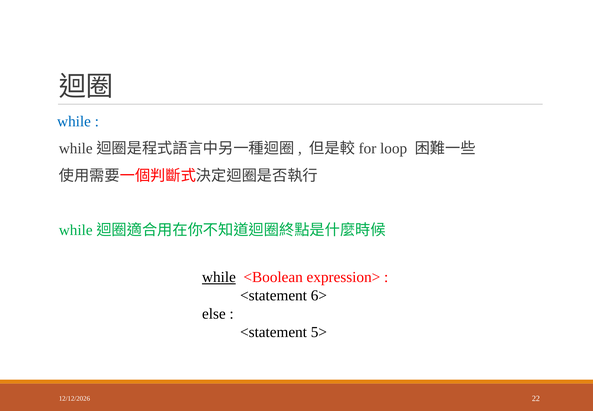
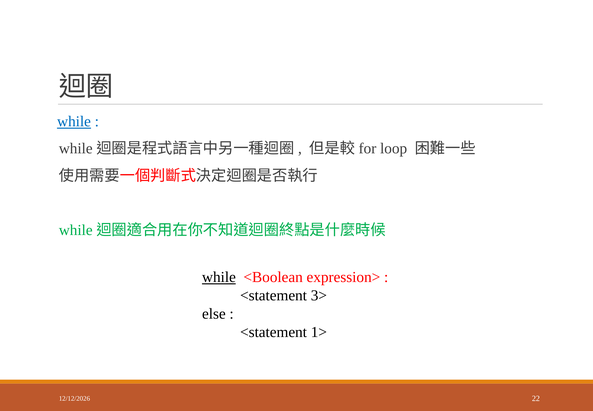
while at (74, 121) underline: none -> present
6>: 6> -> 3>
5>: 5> -> 1>
